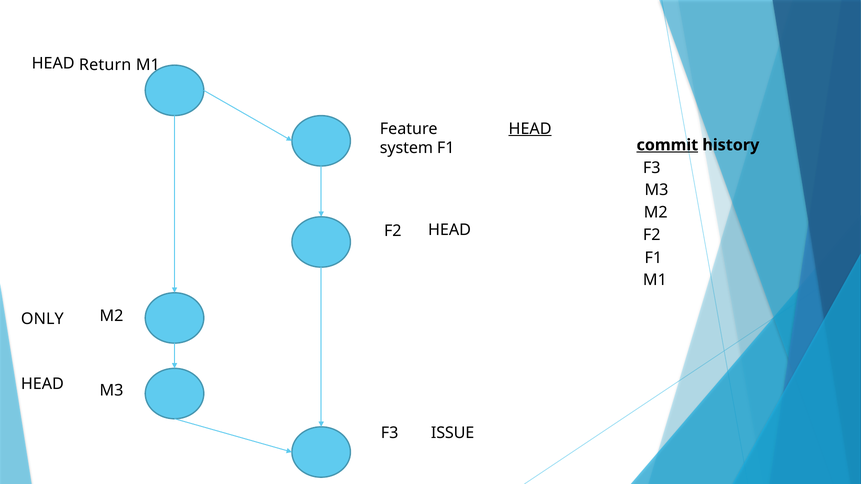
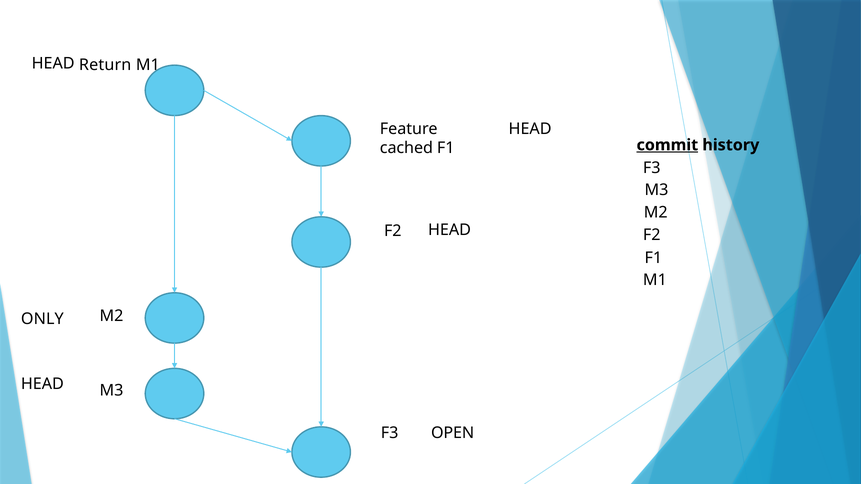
HEAD at (530, 129) underline: present -> none
system: system -> cached
ISSUE: ISSUE -> OPEN
